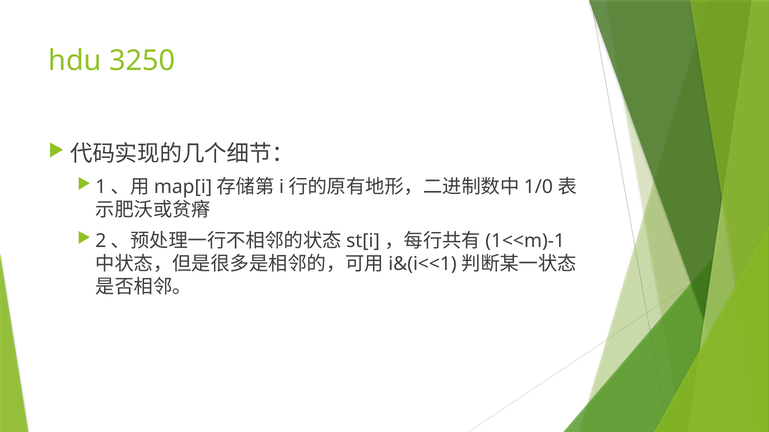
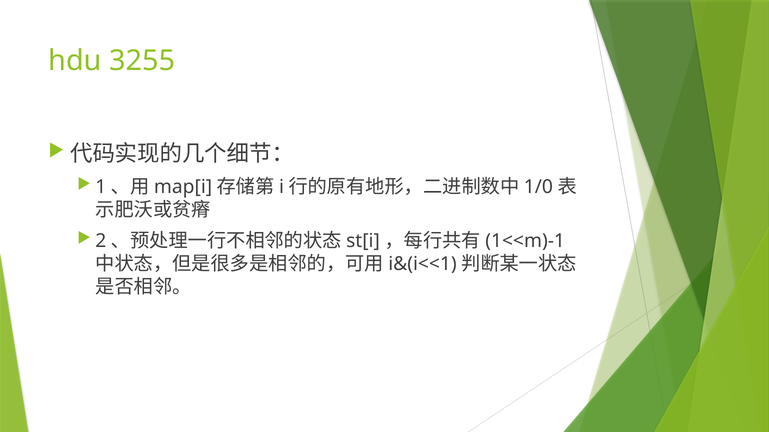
3250: 3250 -> 3255
